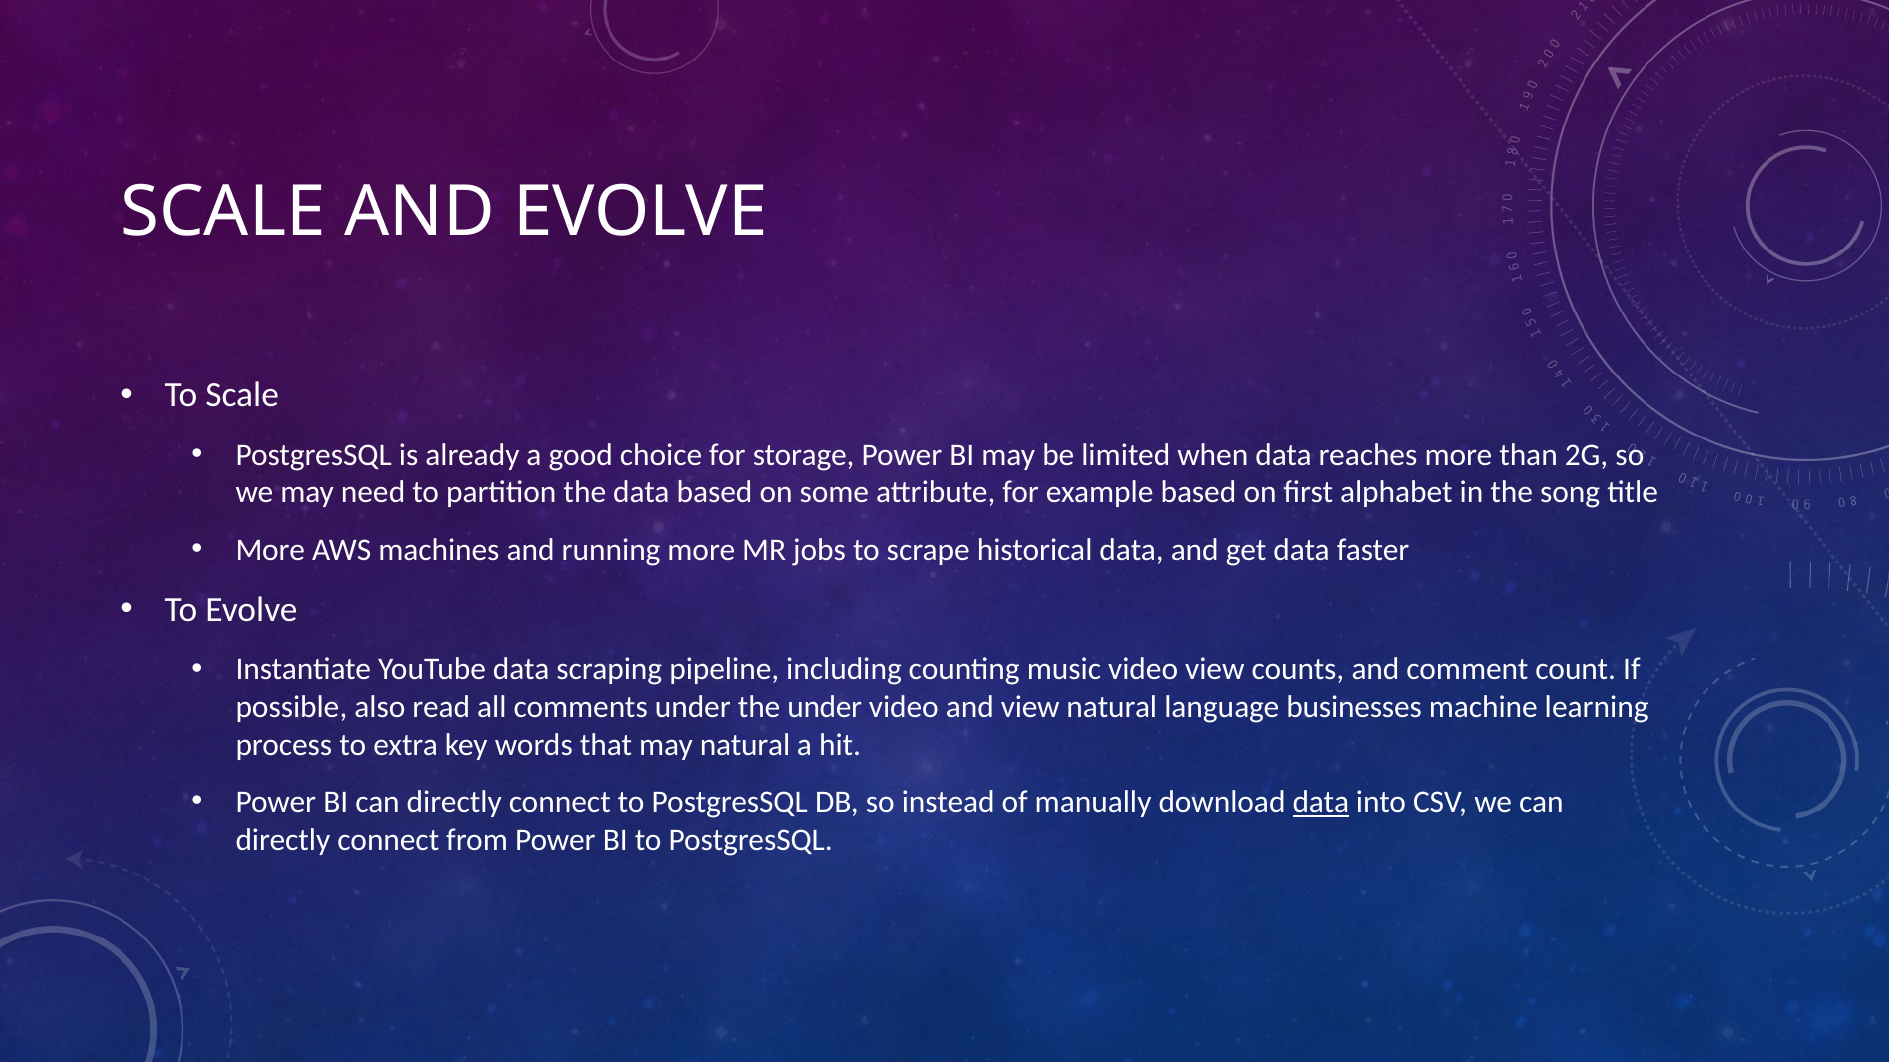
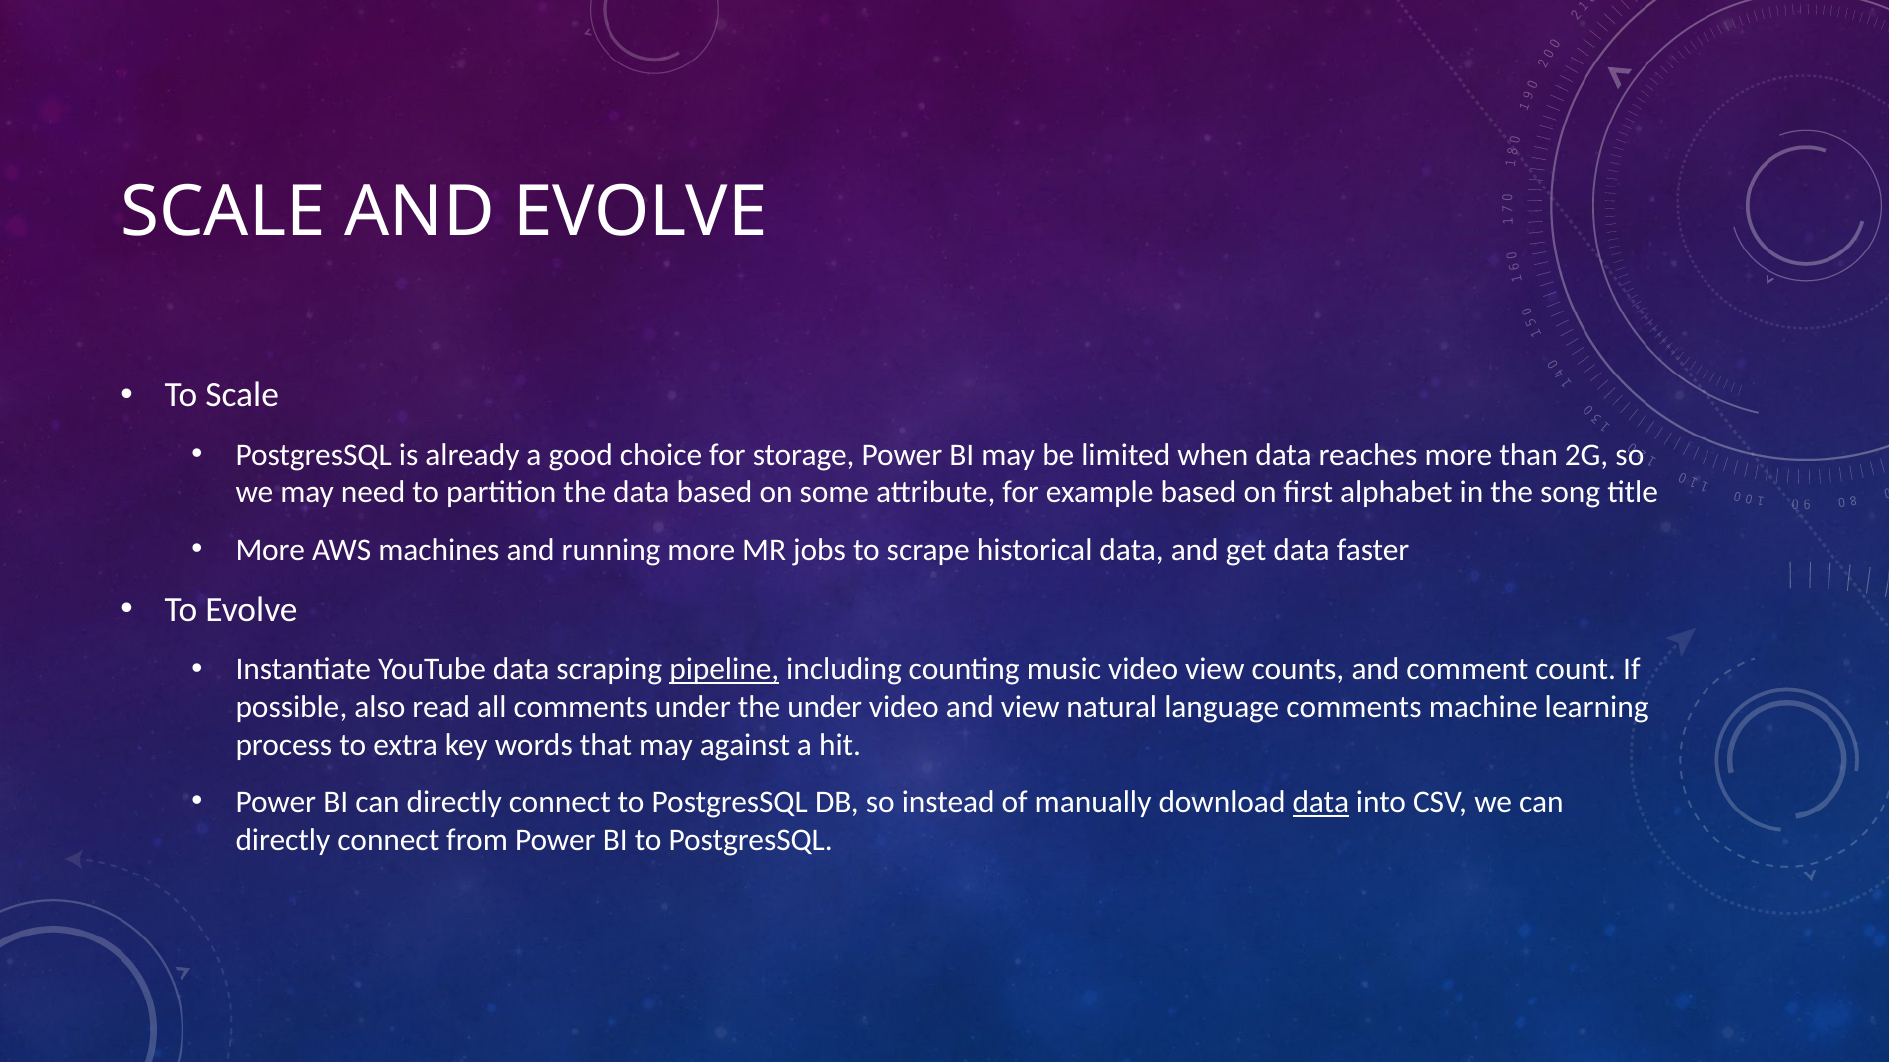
pipeline underline: none -> present
language businesses: businesses -> comments
may natural: natural -> against
